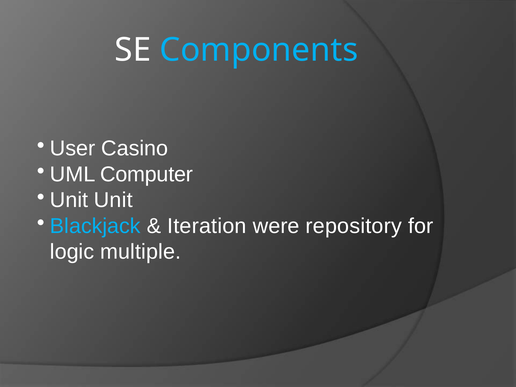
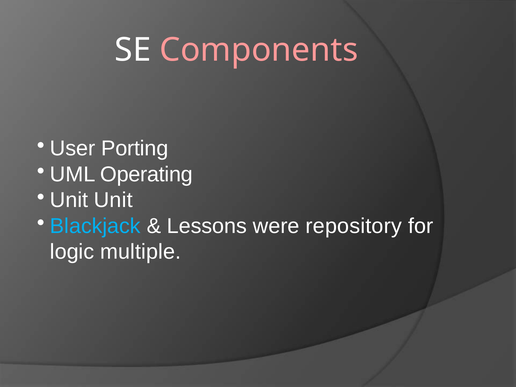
Components colour: light blue -> pink
Casino: Casino -> Porting
Computer: Computer -> Operating
Iteration: Iteration -> Lessons
